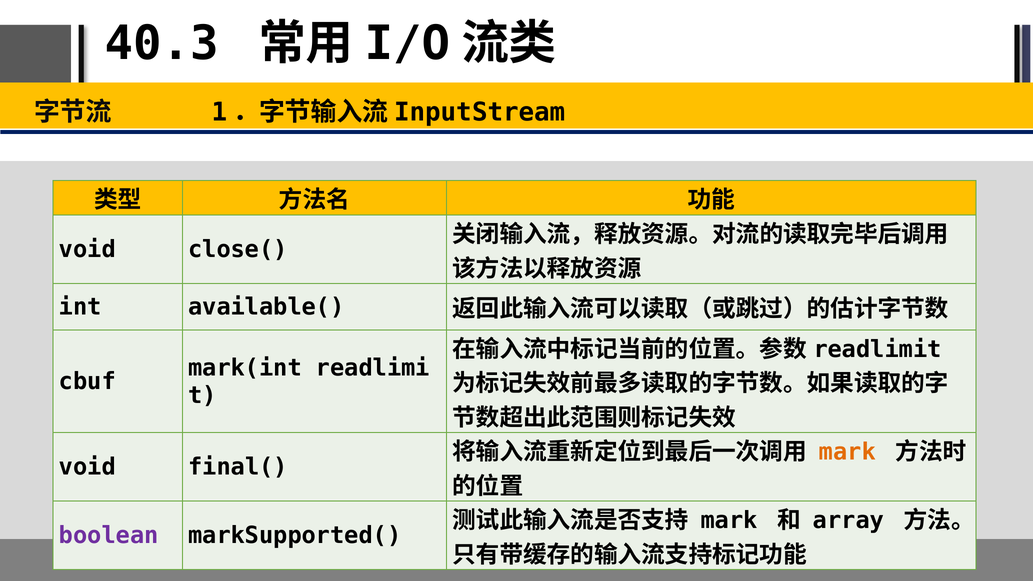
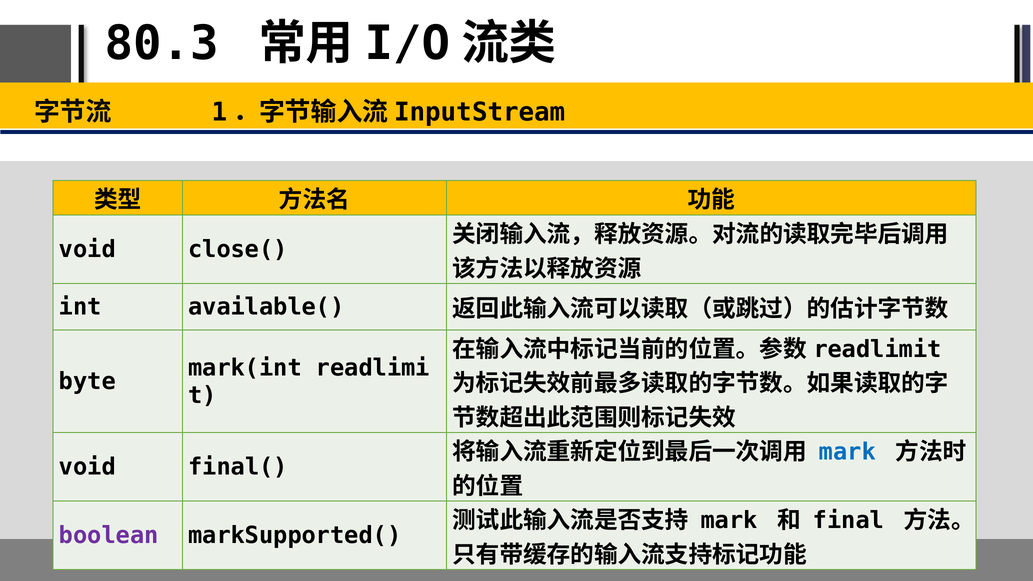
40.3: 40.3 -> 80.3
cbuf: cbuf -> byte
mark at (847, 452) colour: orange -> blue
array: array -> final
